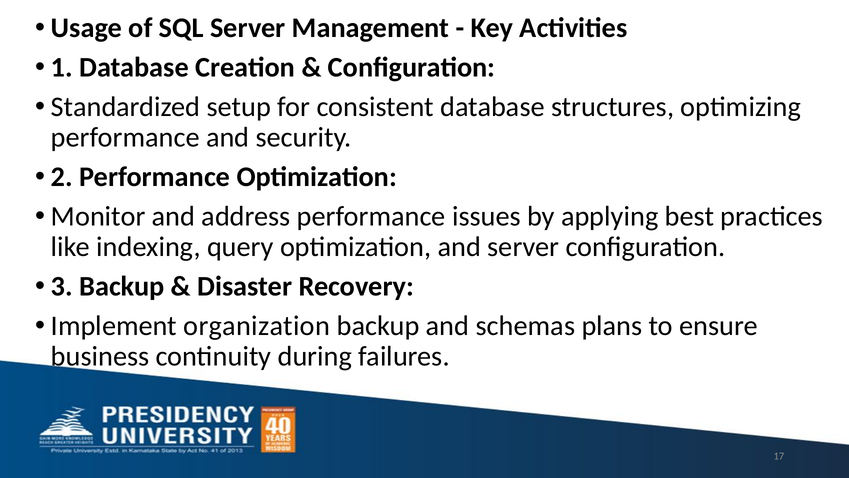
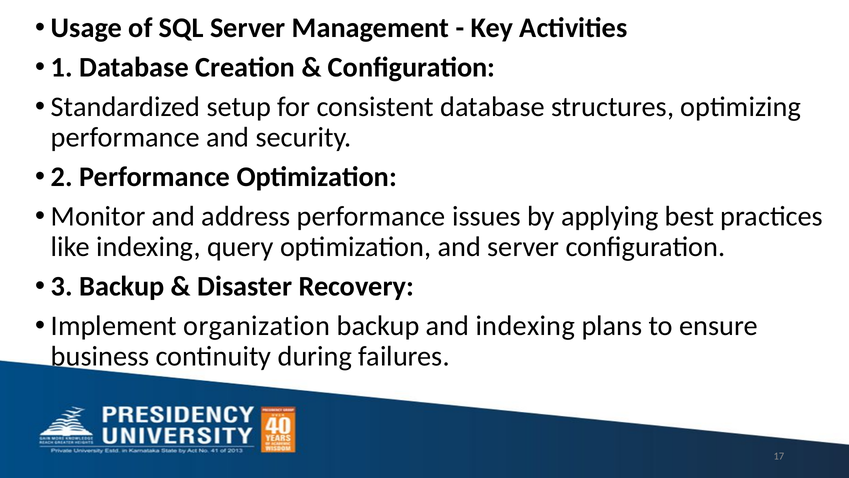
and schemas: schemas -> indexing
